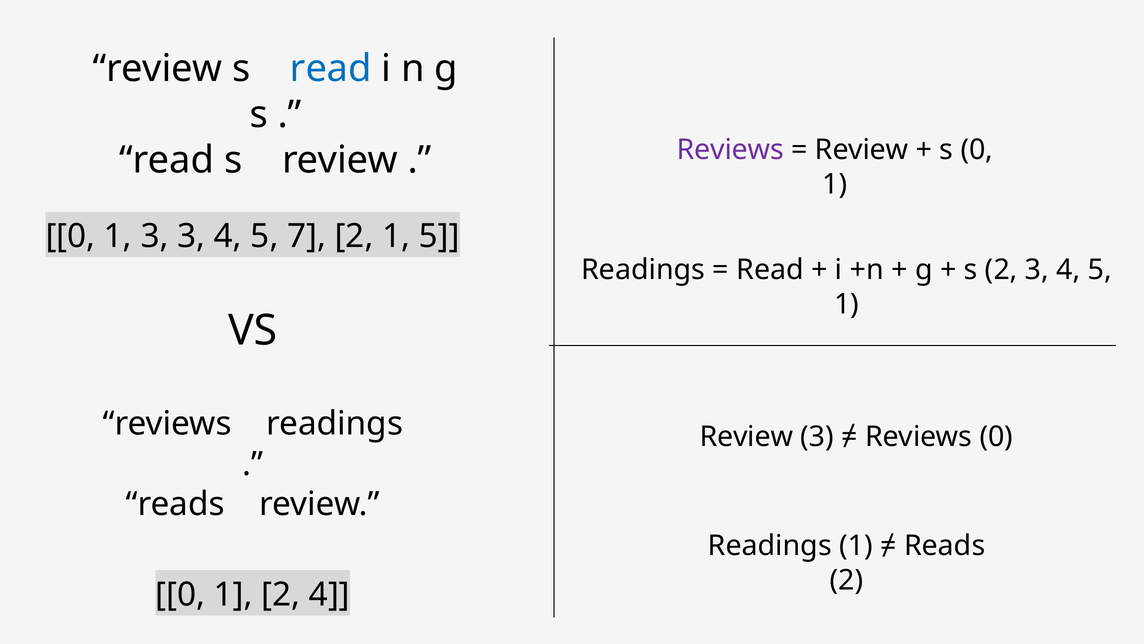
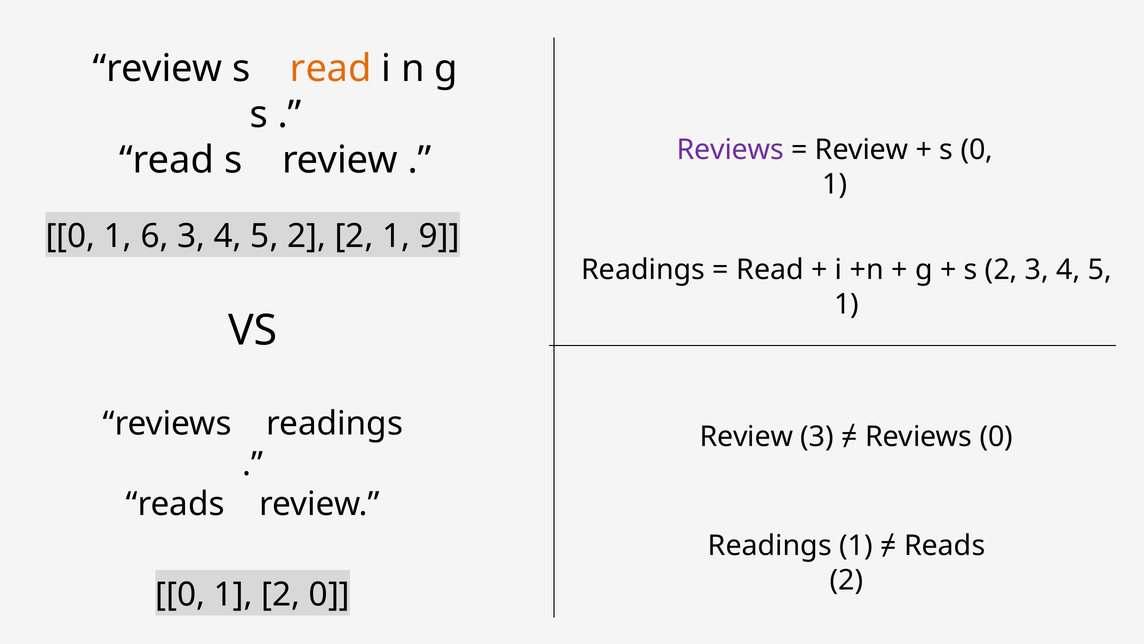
read at (331, 69) colour: blue -> orange
1 3: 3 -> 6
5 7: 7 -> 2
1 5: 5 -> 9
2 4: 4 -> 0
